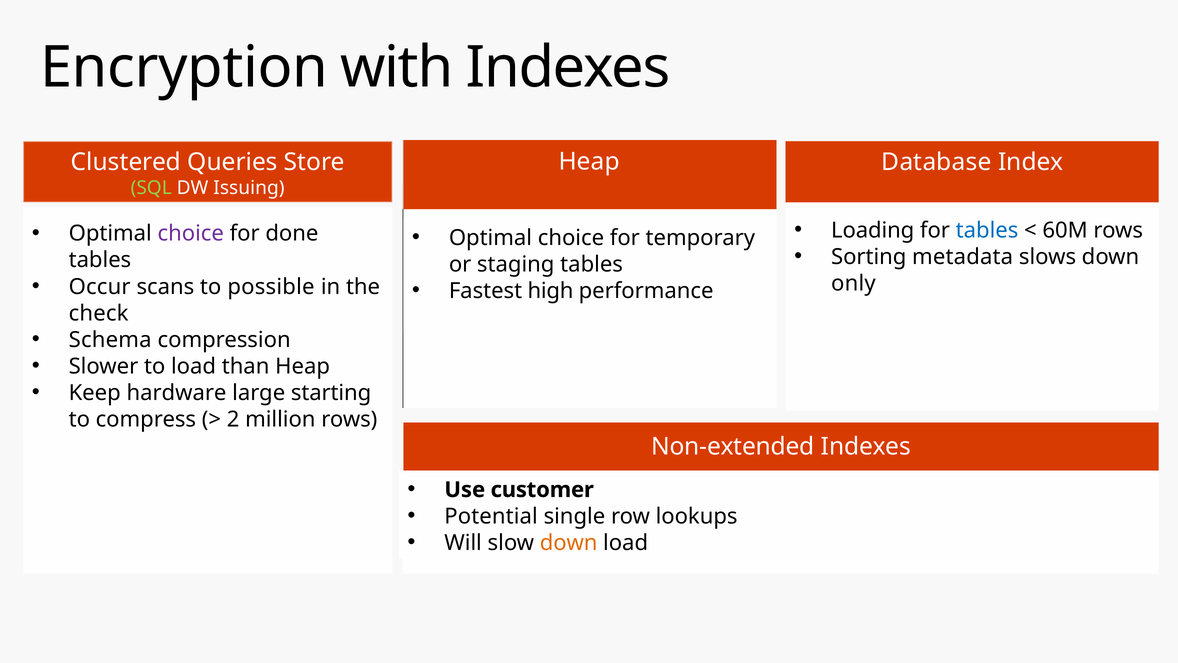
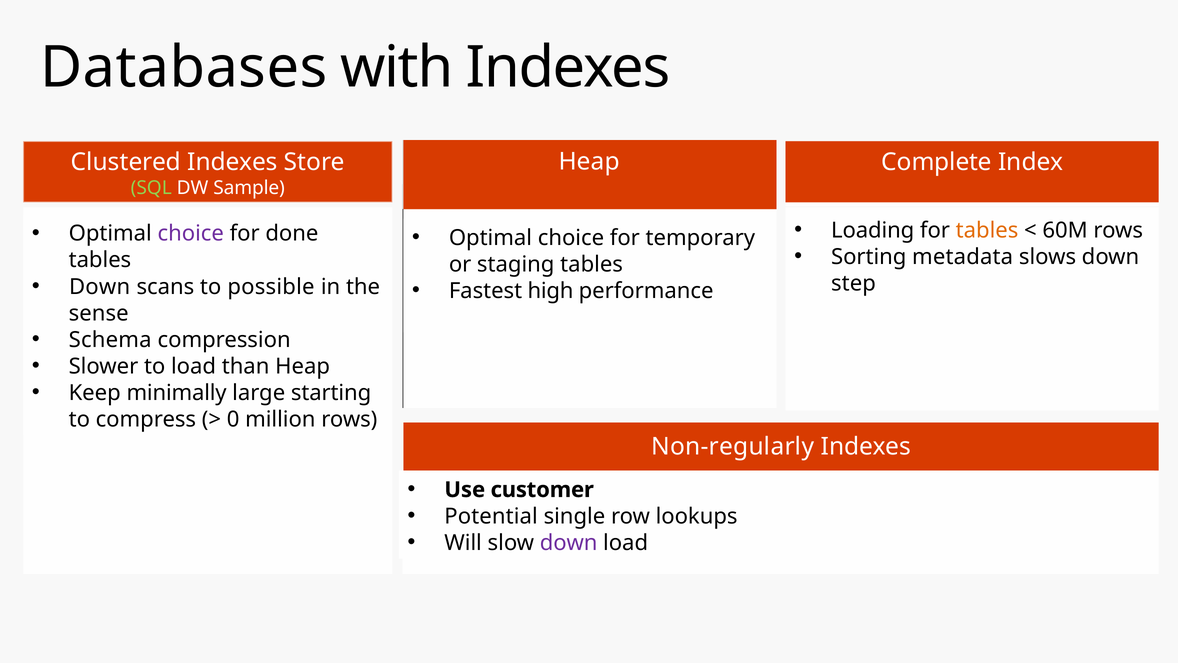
Encryption: Encryption -> Databases
Clustered Queries: Queries -> Indexes
Database: Database -> Complete
Issuing: Issuing -> Sample
tables at (987, 230) colour: blue -> orange
Occur at (100, 287): Occur -> Down
only: only -> step
check: check -> sense
hardware: hardware -> minimally
2: 2 -> 0
Non-extended: Non-extended -> Non-regularly
down at (569, 542) colour: orange -> purple
